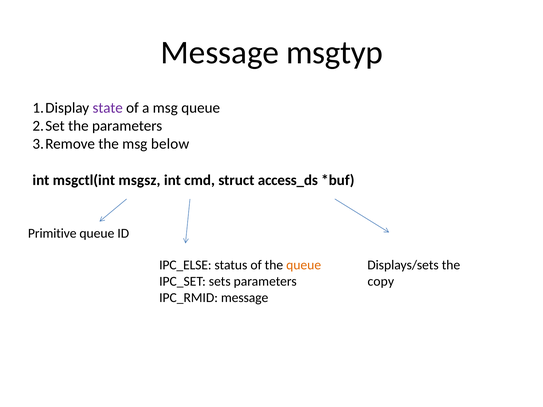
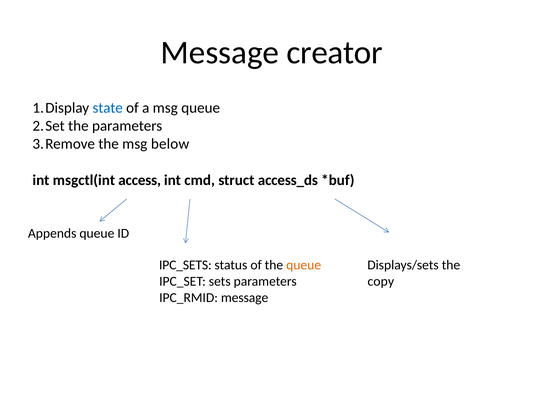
msgtyp: msgtyp -> creator
state colour: purple -> blue
msgsz: msgsz -> access
Primitive: Primitive -> Appends
IPC_ELSE: IPC_ELSE -> IPC_SETS
